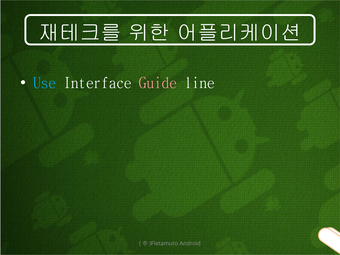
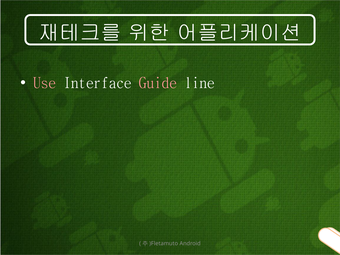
Use colour: light blue -> pink
